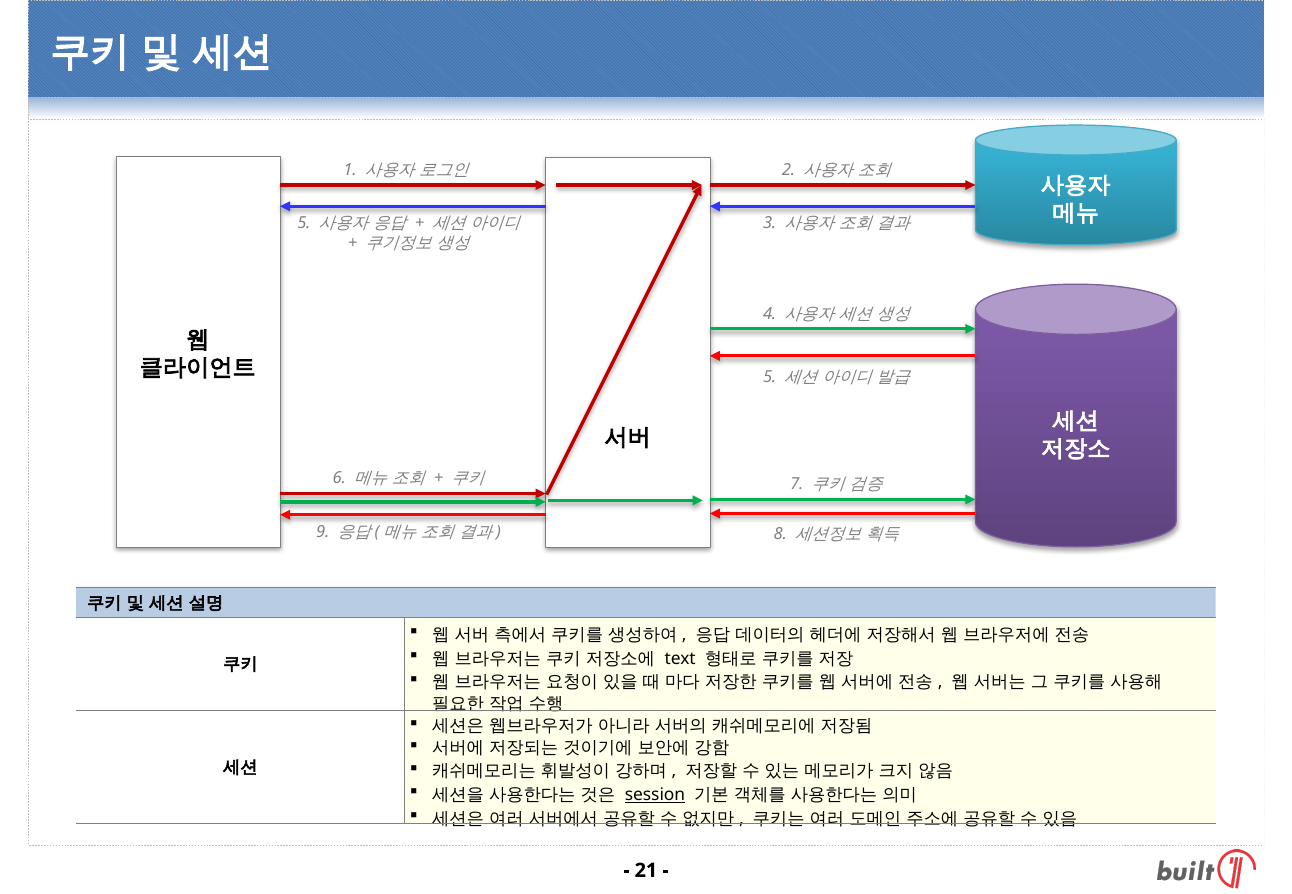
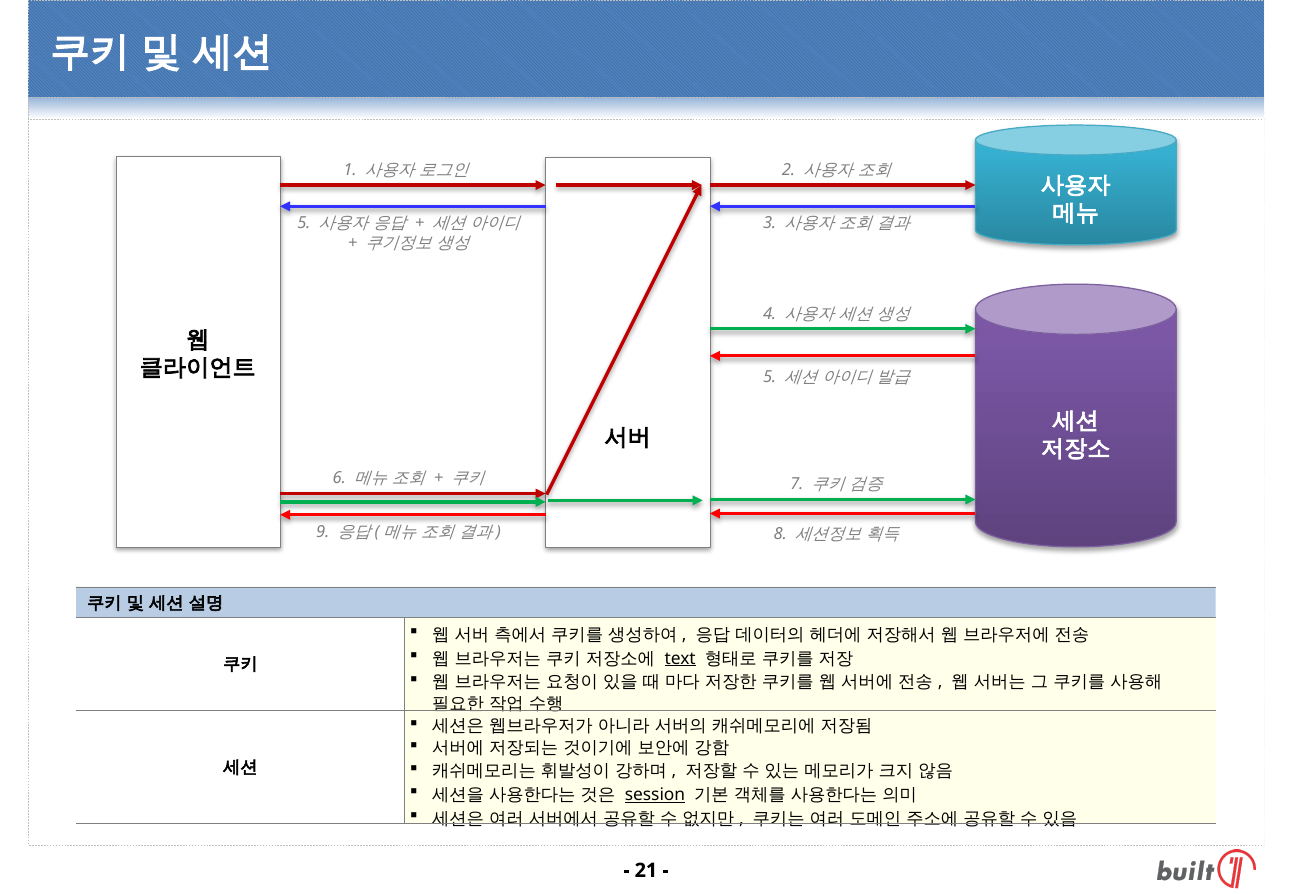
text underline: none -> present
